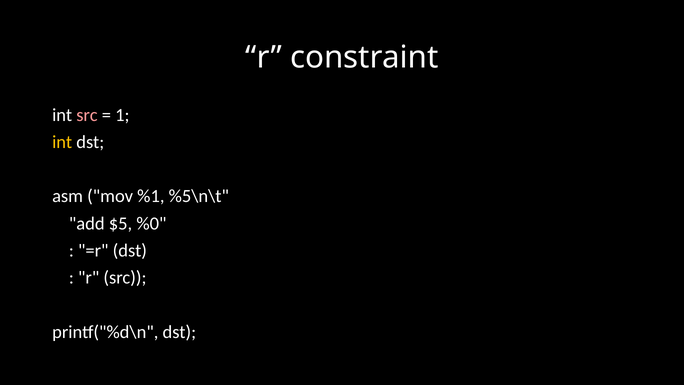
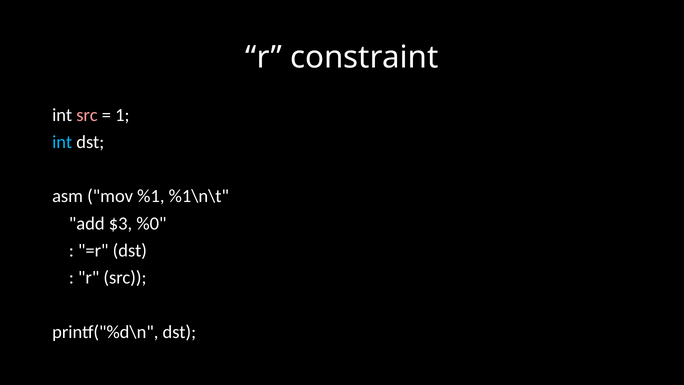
int at (62, 142) colour: yellow -> light blue
%5\n\t: %5\n\t -> %1\n\t
$5: $5 -> $3
